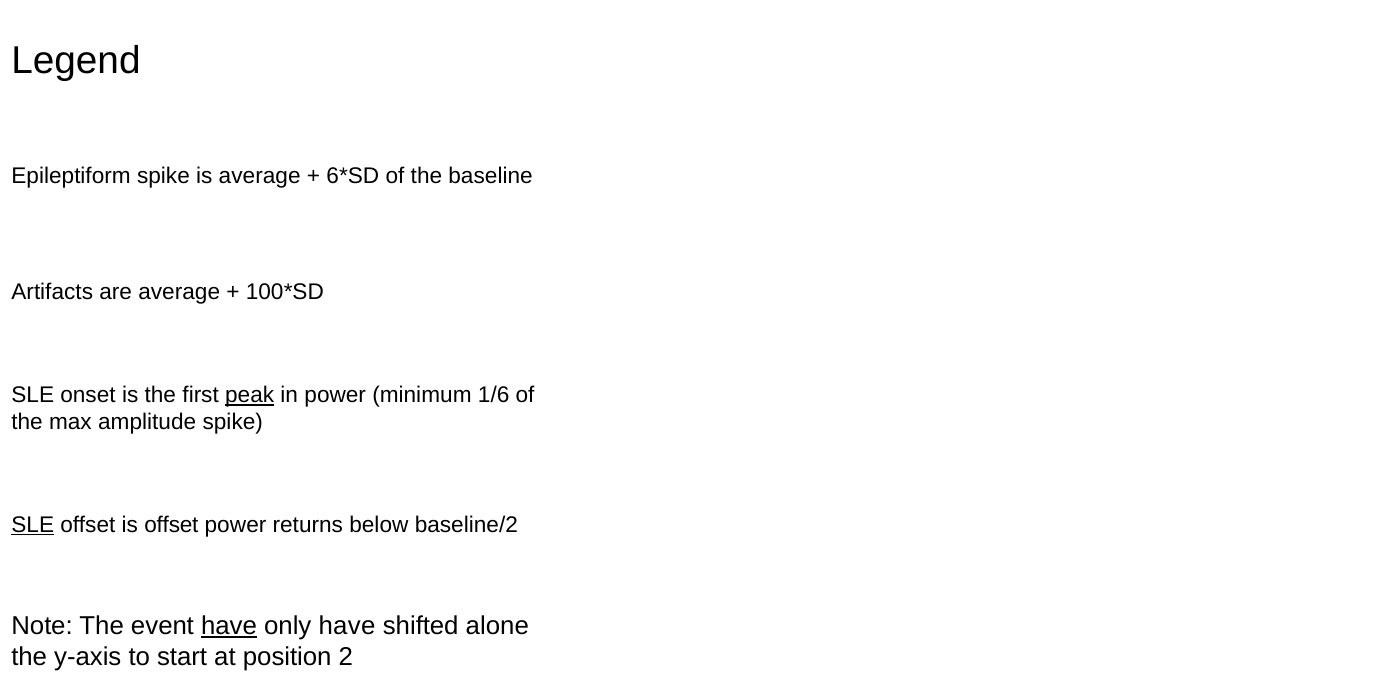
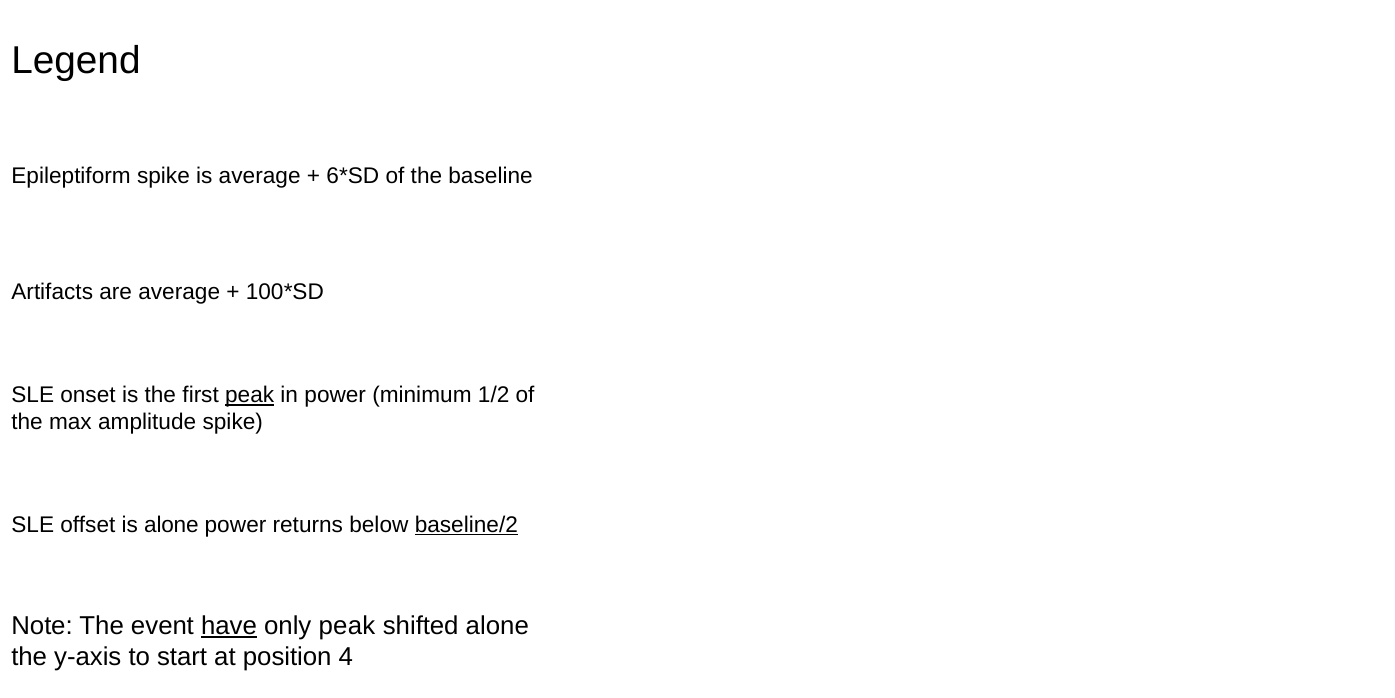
1/6: 1/6 -> 1/2
SLE at (33, 525) underline: present -> none
is offset: offset -> alone
baseline/2 underline: none -> present
only have: have -> peak
2: 2 -> 4
